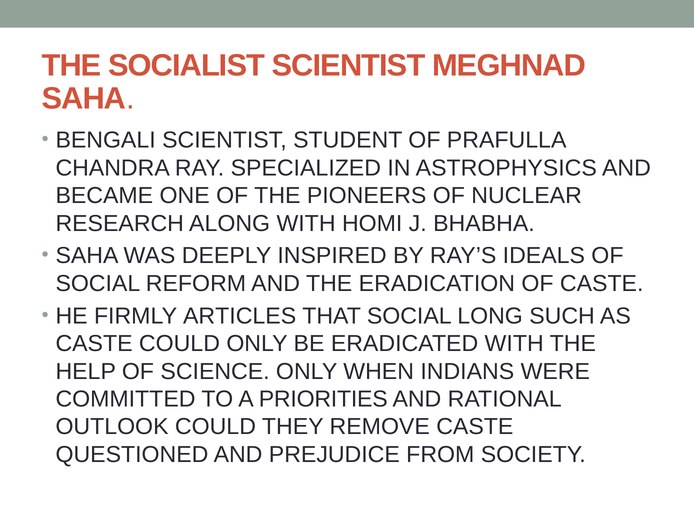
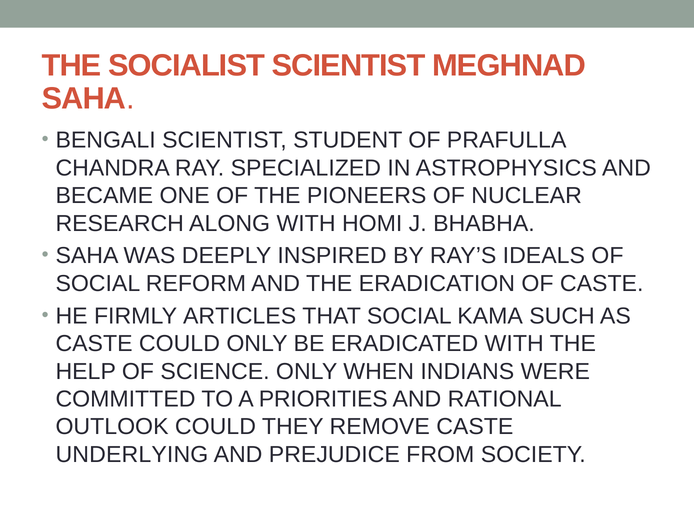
LONG: LONG -> KAMA
QUESTIONED: QUESTIONED -> UNDERLYING
